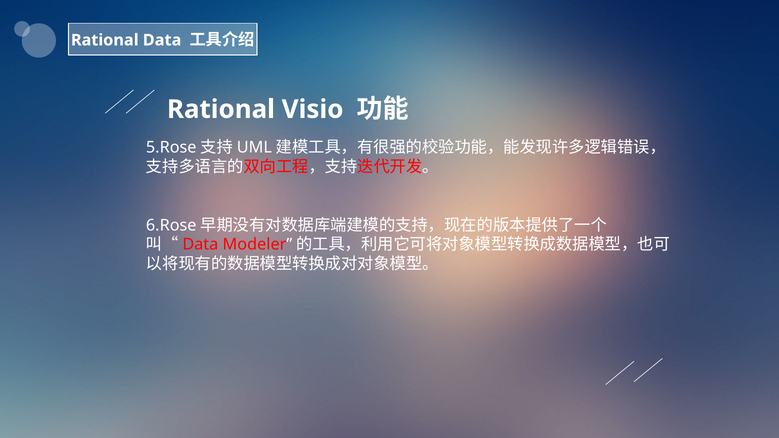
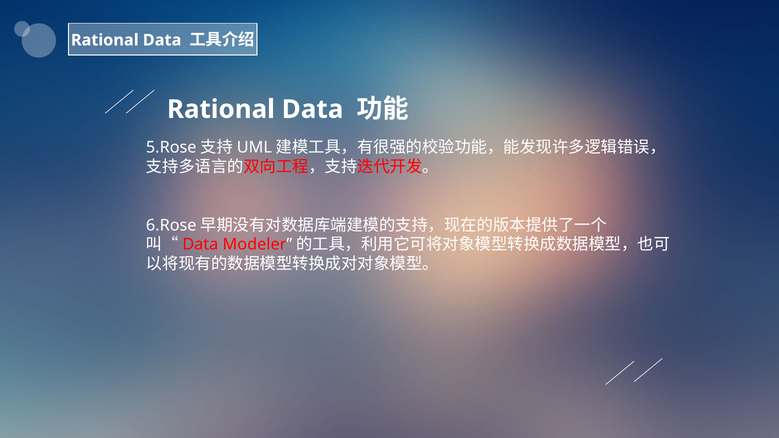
Visio at (313, 109): Visio -> Data
